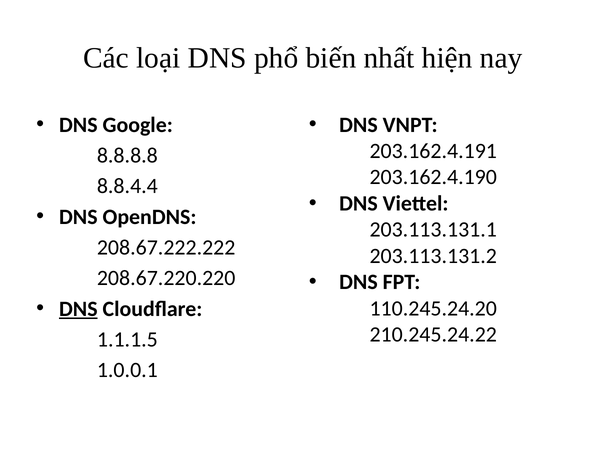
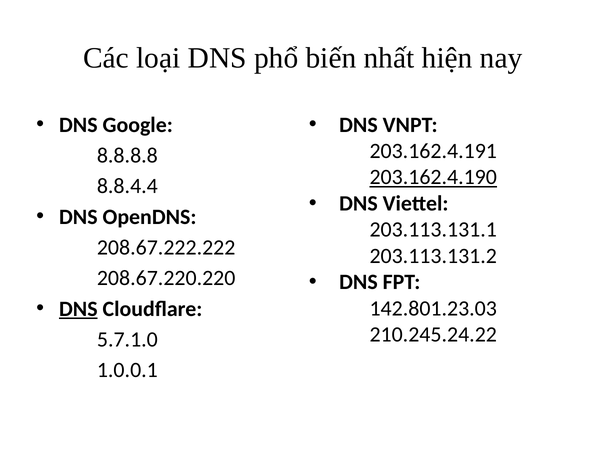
203.162.4.190 underline: none -> present
110.245.24.20: 110.245.24.20 -> 142.801.23.03
1.1.1.5: 1.1.1.5 -> 5.7.1.0
